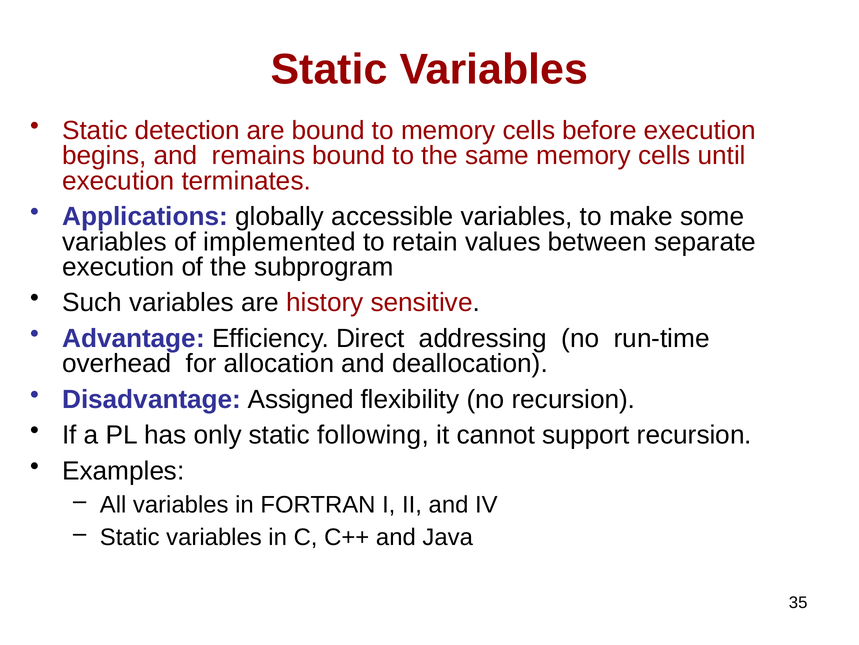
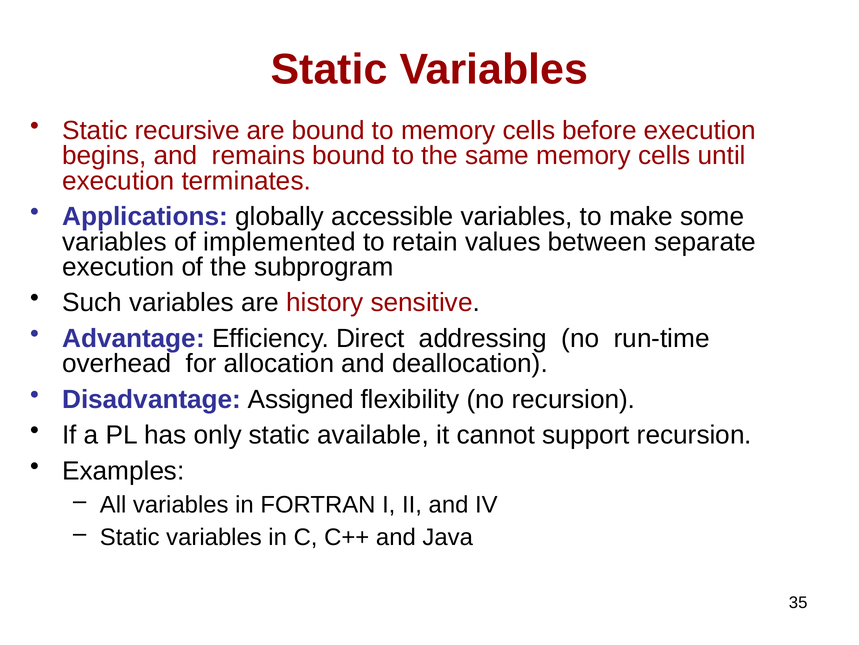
detection: detection -> recursive
following: following -> available
